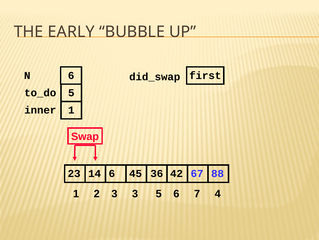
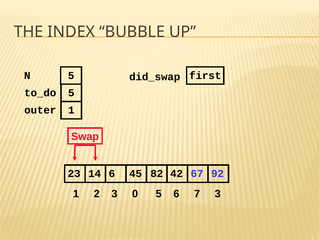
EARLY: EARLY -> INDEX
N 6: 6 -> 5
inner: inner -> outer
36: 36 -> 82
88: 88 -> 92
3 3: 3 -> 0
7 4: 4 -> 3
